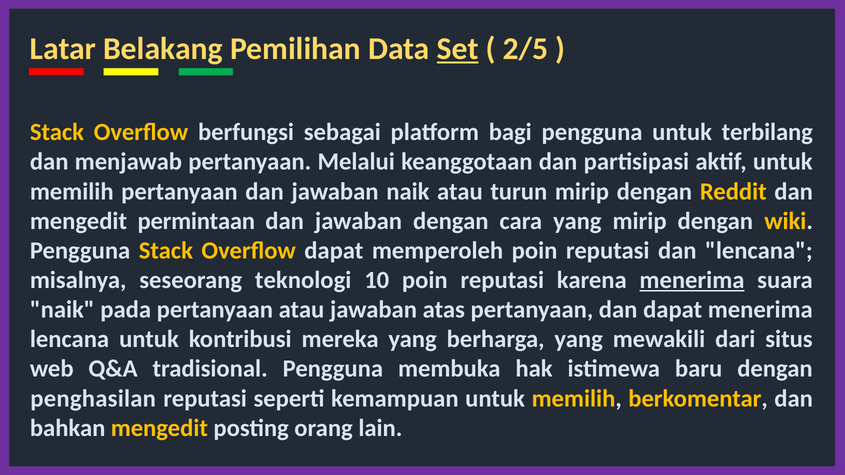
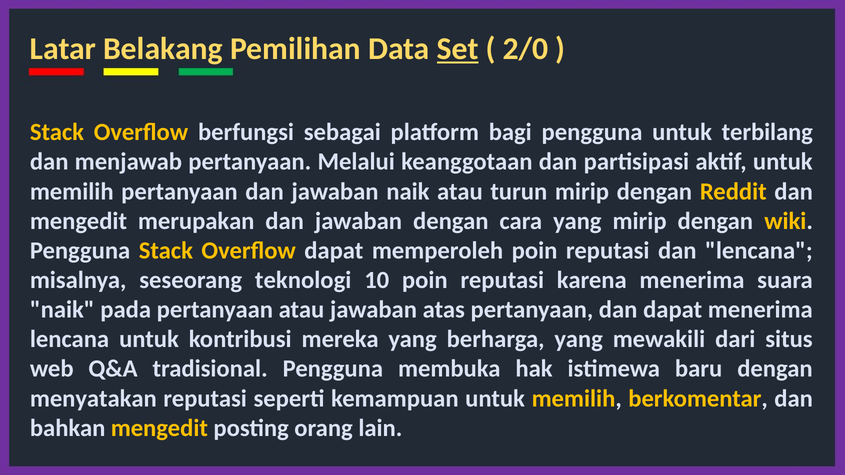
2/5: 2/5 -> 2/0
permintaan: permintaan -> merupakan
menerima at (692, 280) underline: present -> none
penghasilan: penghasilan -> menyatakan
